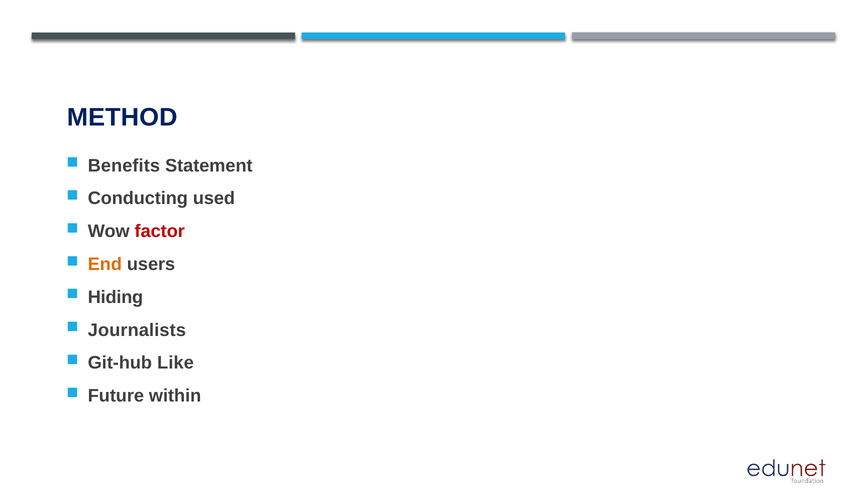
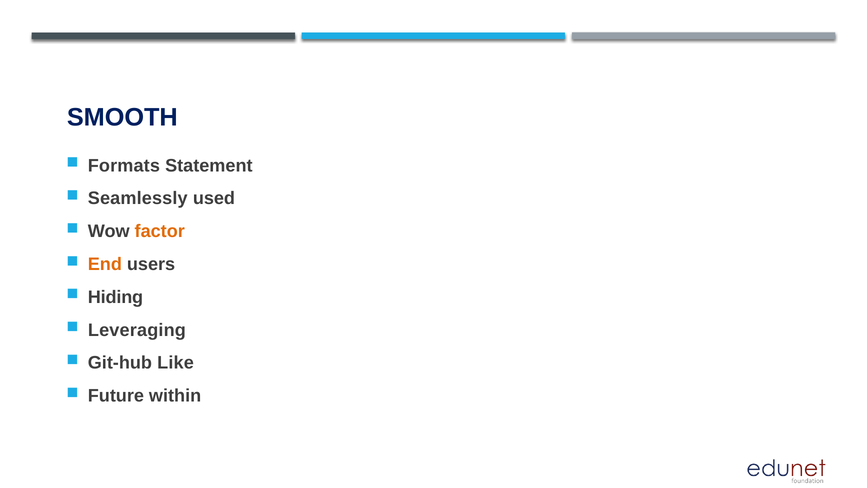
METHOD: METHOD -> SMOOTH
Benefits: Benefits -> Formats
Conducting: Conducting -> Seamlessly
factor colour: red -> orange
Journalists: Journalists -> Leveraging
